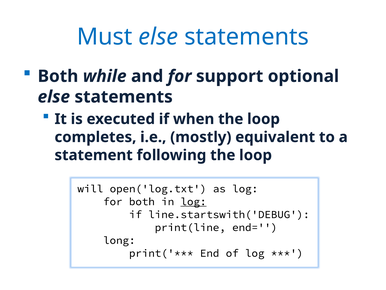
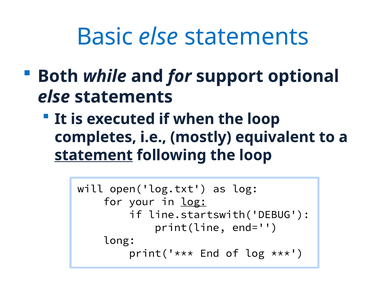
Must: Must -> Basic
statement underline: none -> present
for both: both -> your
